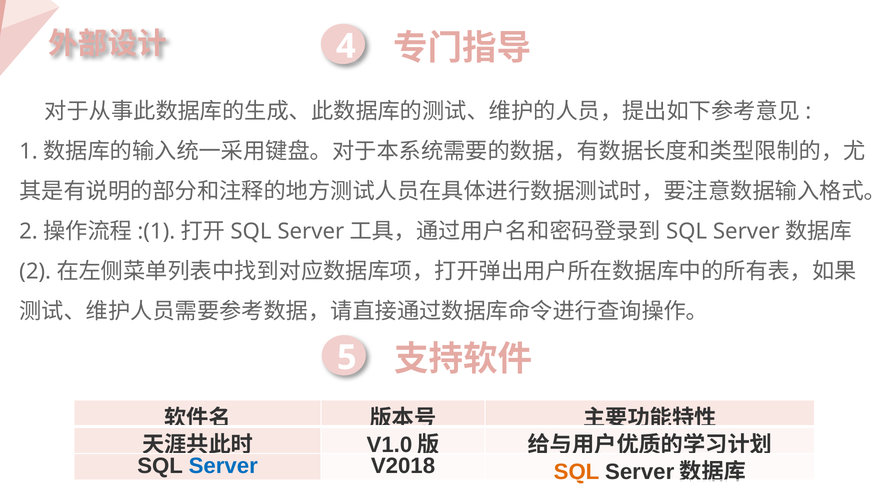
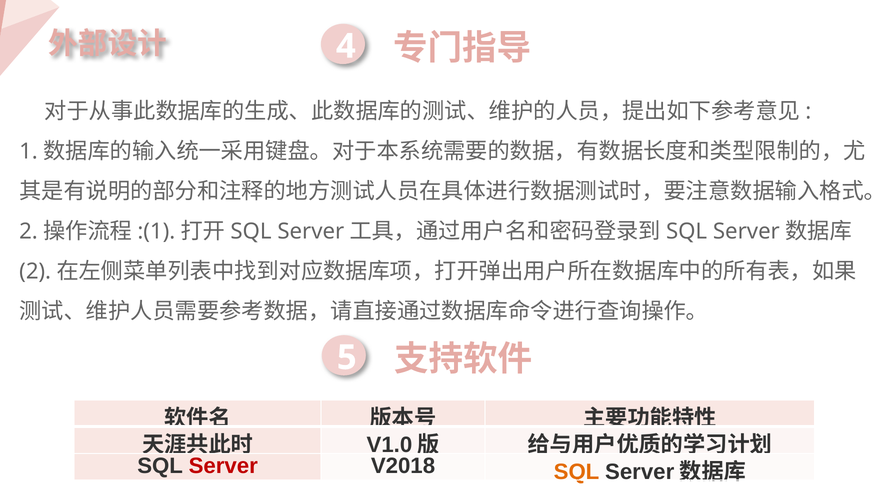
Server colour: blue -> red
